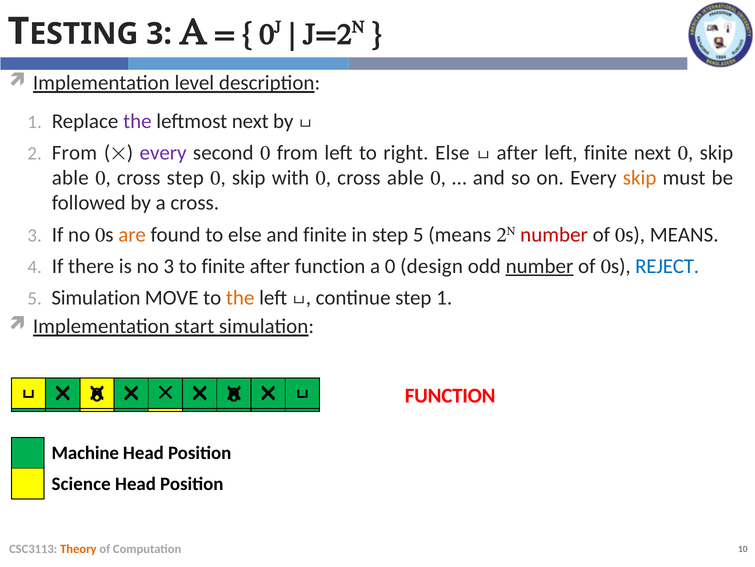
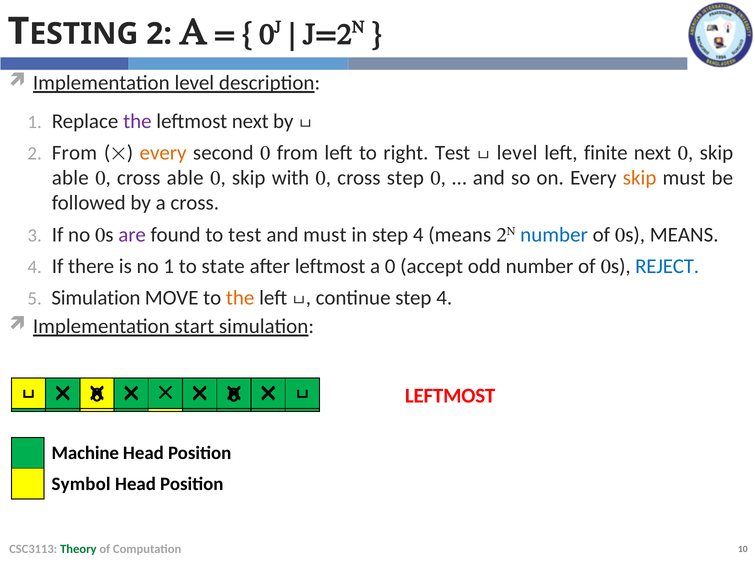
3 at (159, 34): 3 -> 2
right Else: Else -> Test
after at (517, 152): after -> level
every at (163, 152) colour: purple -> orange
cross step: step -> able
cross able: able -> step
are colour: orange -> purple
to else: else -> test
and finite: finite -> must
in step 5: 5 -> 4
number at (554, 234) colour: red -> blue
no 3: 3 -> 1
to finite: finite -> state
after function: function -> leftmost
design: design -> accept
number at (539, 266) underline: present -> none
continue step 1: 1 -> 4
FUNCTION at (450, 395): FUNCTION -> LEFTMOST
Science: Science -> Symbol
Theory colour: orange -> green
